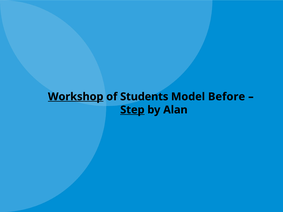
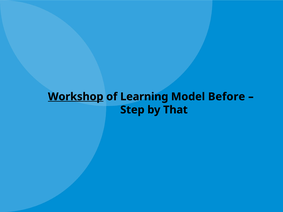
Students: Students -> Learning
Step underline: present -> none
Alan: Alan -> That
